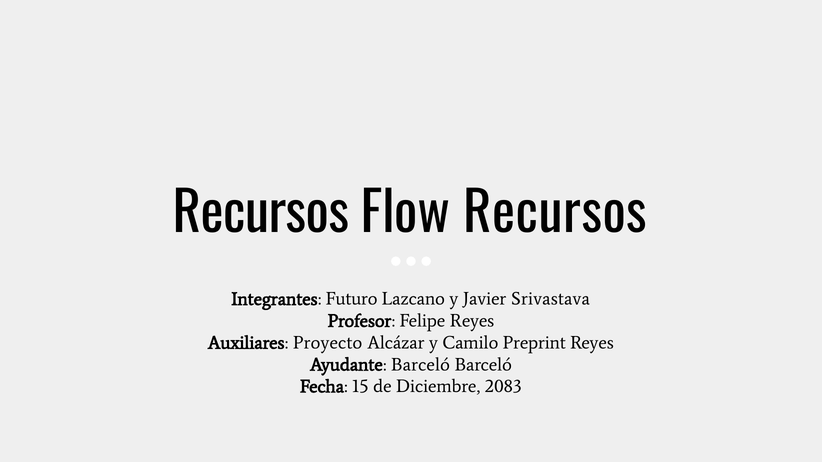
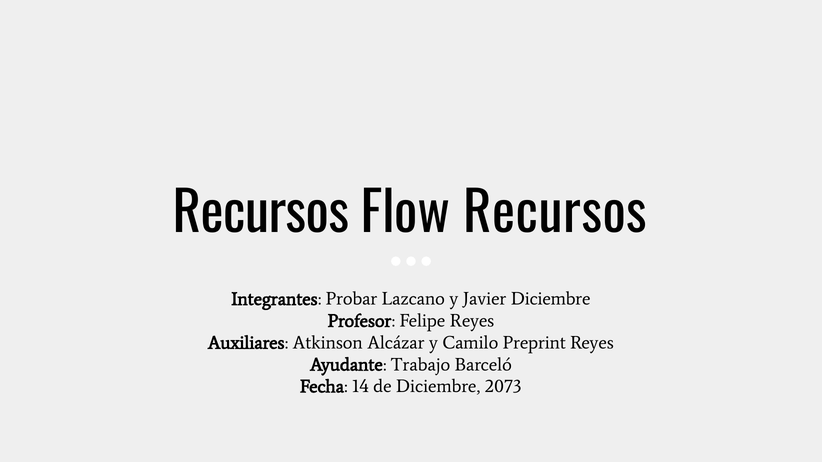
Futuro: Futuro -> Probar
Javier Srivastava: Srivastava -> Diciembre
Proyecto: Proyecto -> Atkinson
Ayudante Barceló: Barceló -> Trabajo
15: 15 -> 14
2083: 2083 -> 2073
